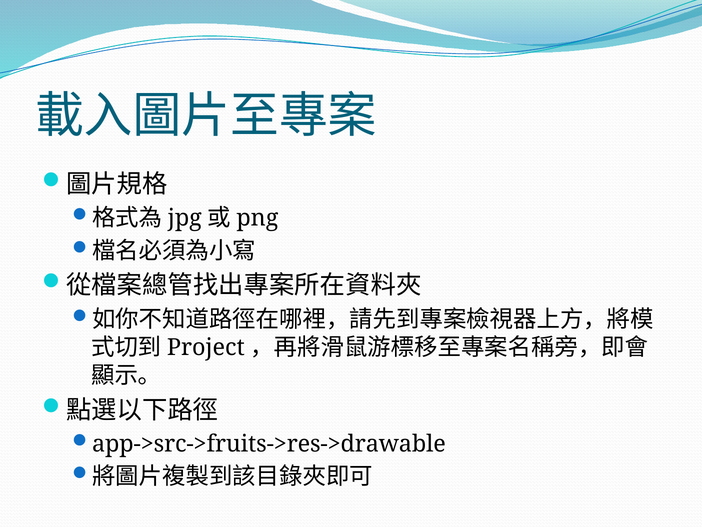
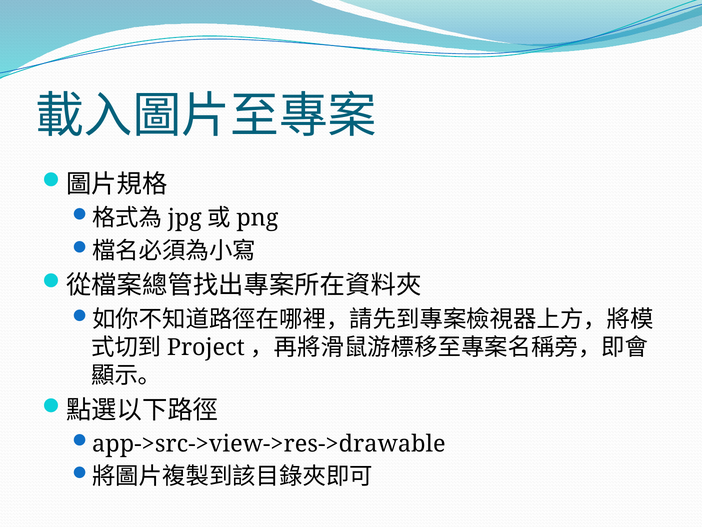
app->src->fruits->res->drawable: app->src->fruits->res->drawable -> app->src->view->res->drawable
